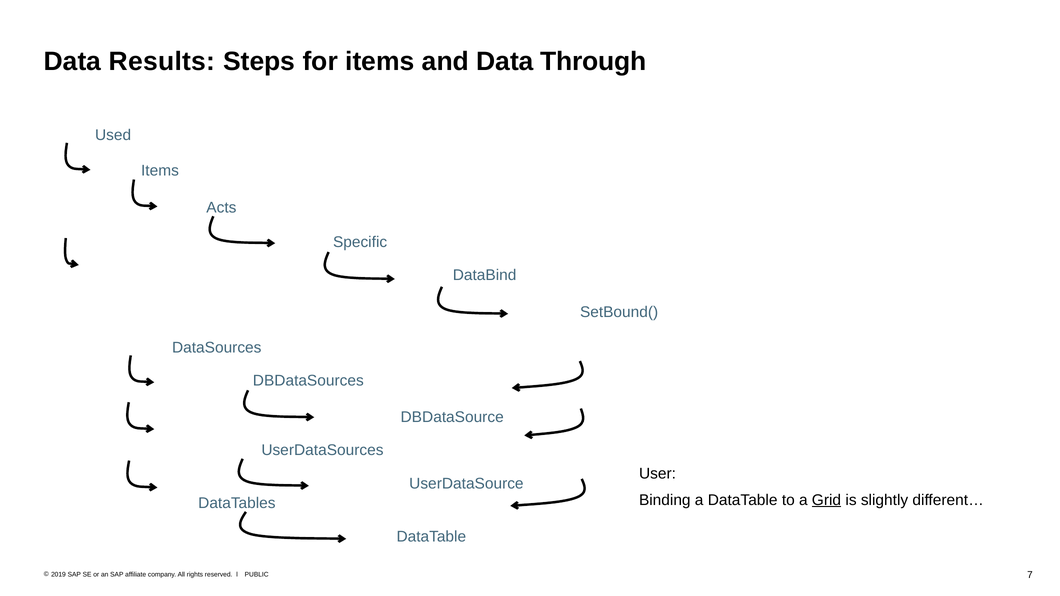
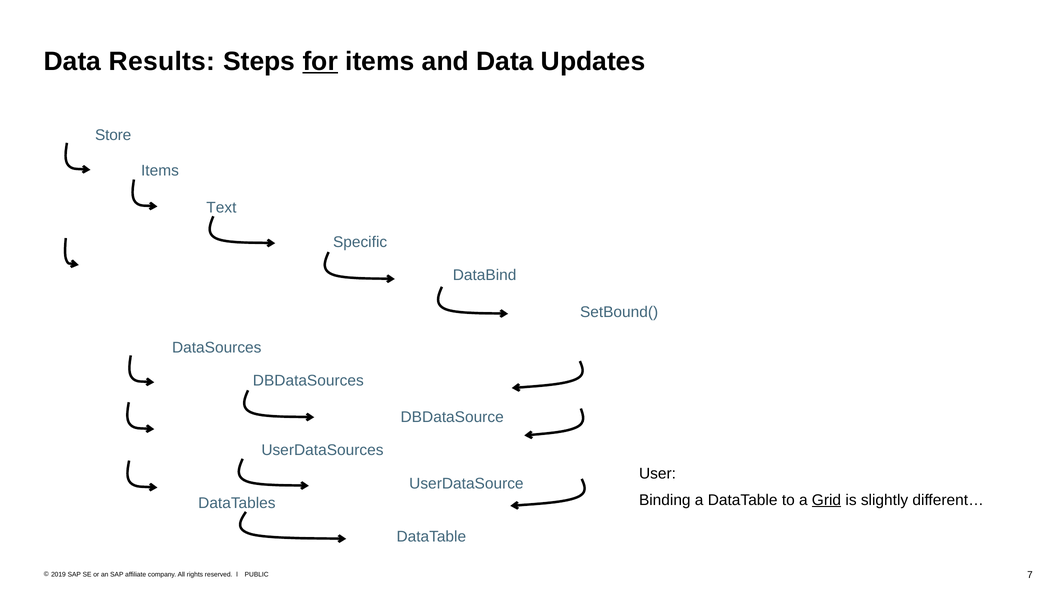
for underline: none -> present
Through: Through -> Updates
Used: Used -> Store
Acts: Acts -> Text
